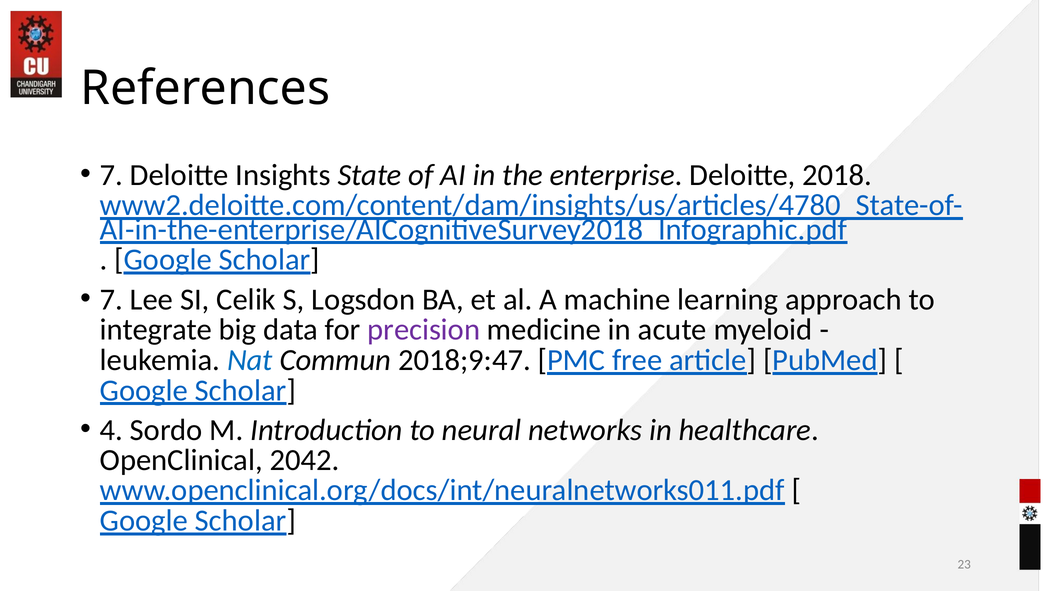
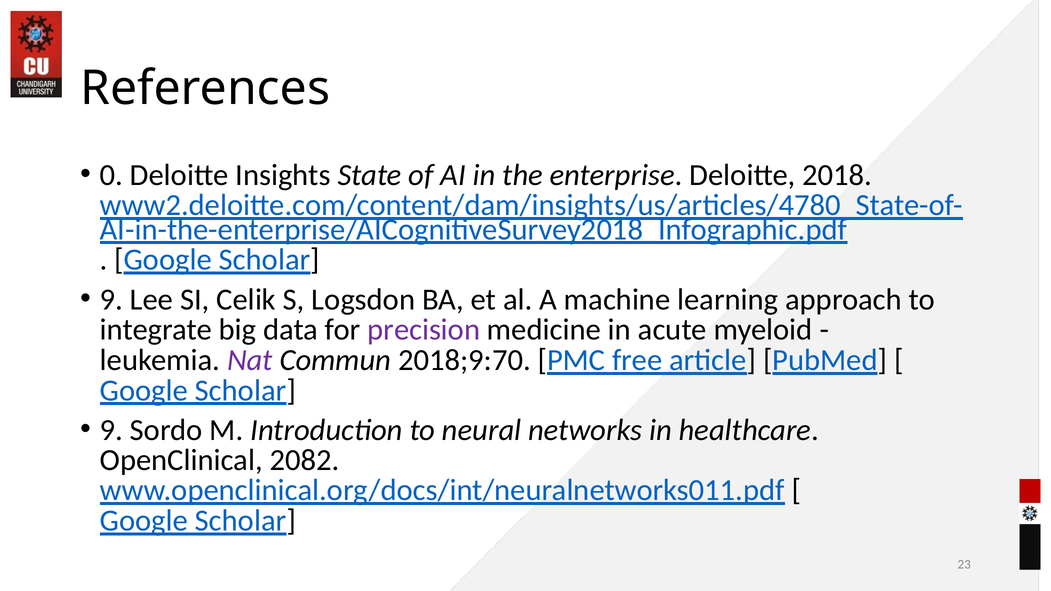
7 at (111, 175): 7 -> 0
7 at (111, 300): 7 -> 9
Nat colour: blue -> purple
2018;9:47: 2018;9:47 -> 2018;9:70
4 at (111, 430): 4 -> 9
2042: 2042 -> 2082
